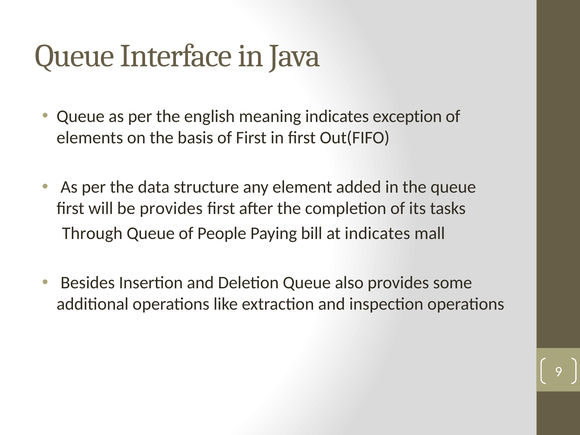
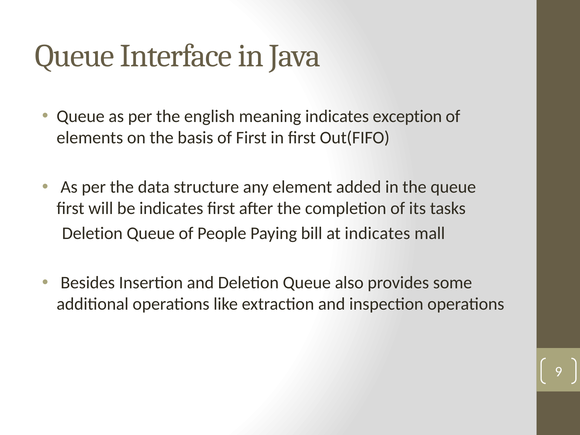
be provides: provides -> indicates
Through at (92, 233): Through -> Deletion
